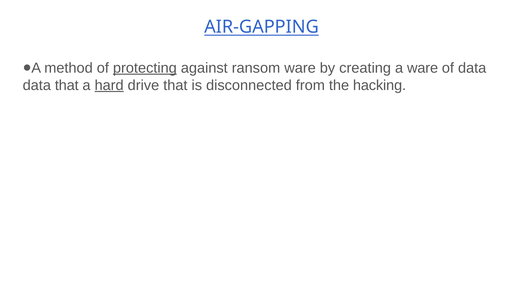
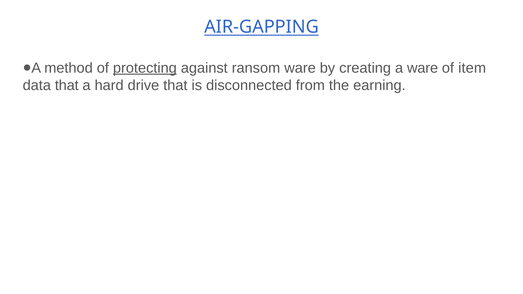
of data: data -> item
hard underline: present -> none
hacking: hacking -> earning
